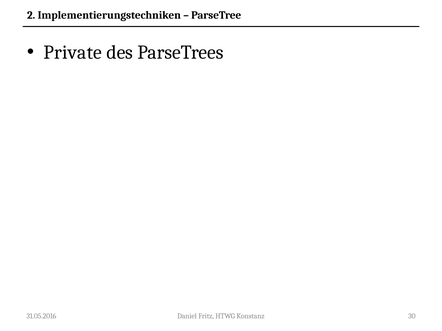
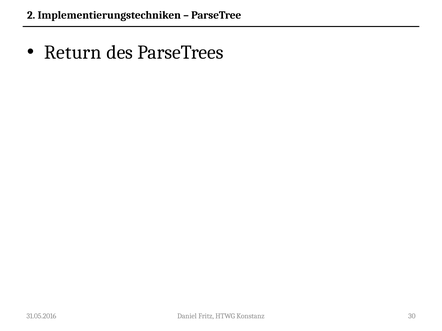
Private: Private -> Return
